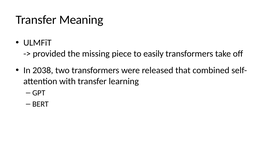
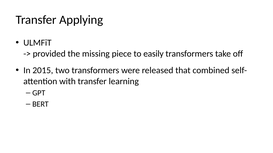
Meaning: Meaning -> Applying
2038: 2038 -> 2015
